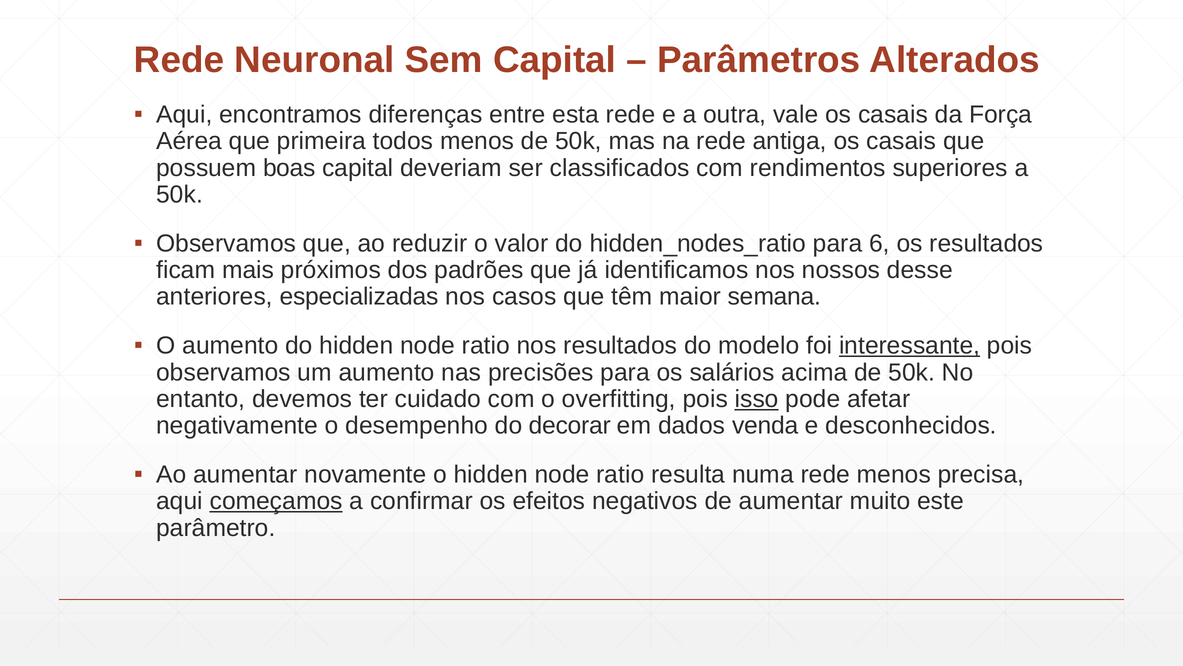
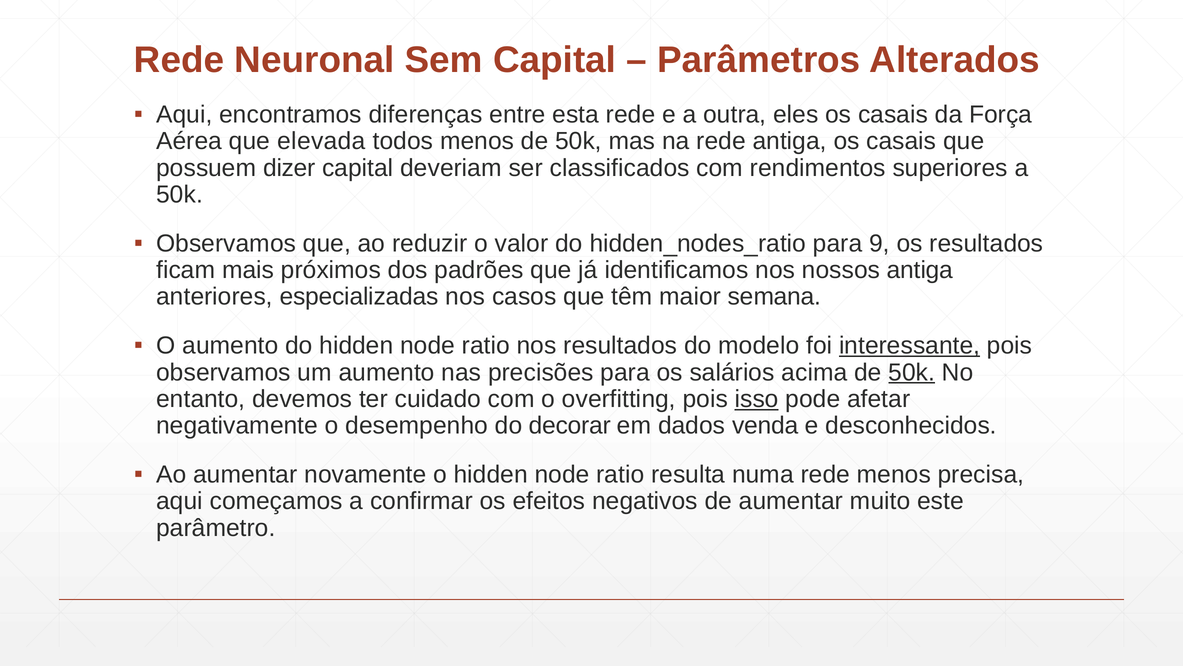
vale: vale -> eles
primeira: primeira -> elevada
boas: boas -> dizer
6: 6 -> 9
nossos desse: desse -> antiga
50k at (912, 372) underline: none -> present
começamos underline: present -> none
